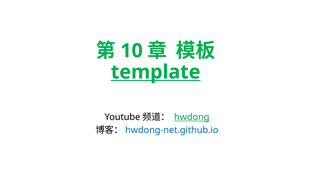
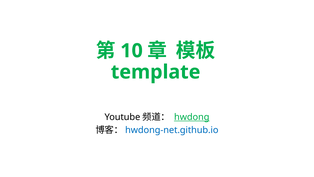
template underline: present -> none
